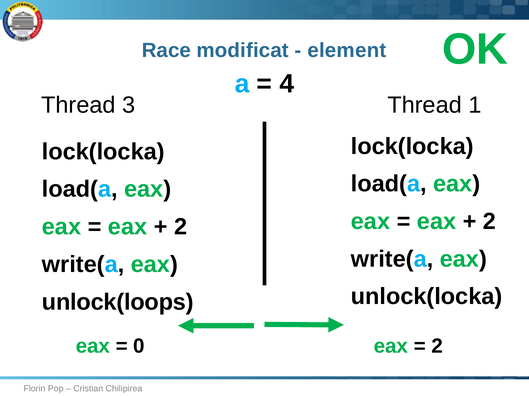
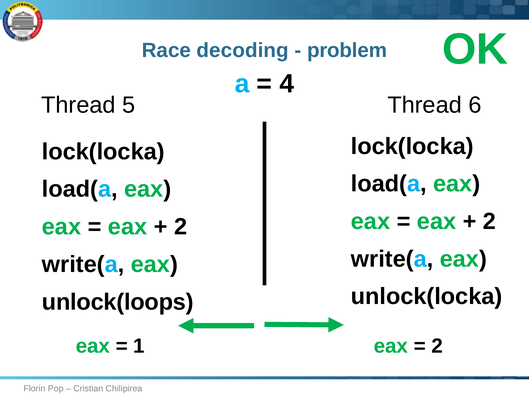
modificat: modificat -> decoding
element: element -> problem
3: 3 -> 5
1: 1 -> 6
0: 0 -> 1
